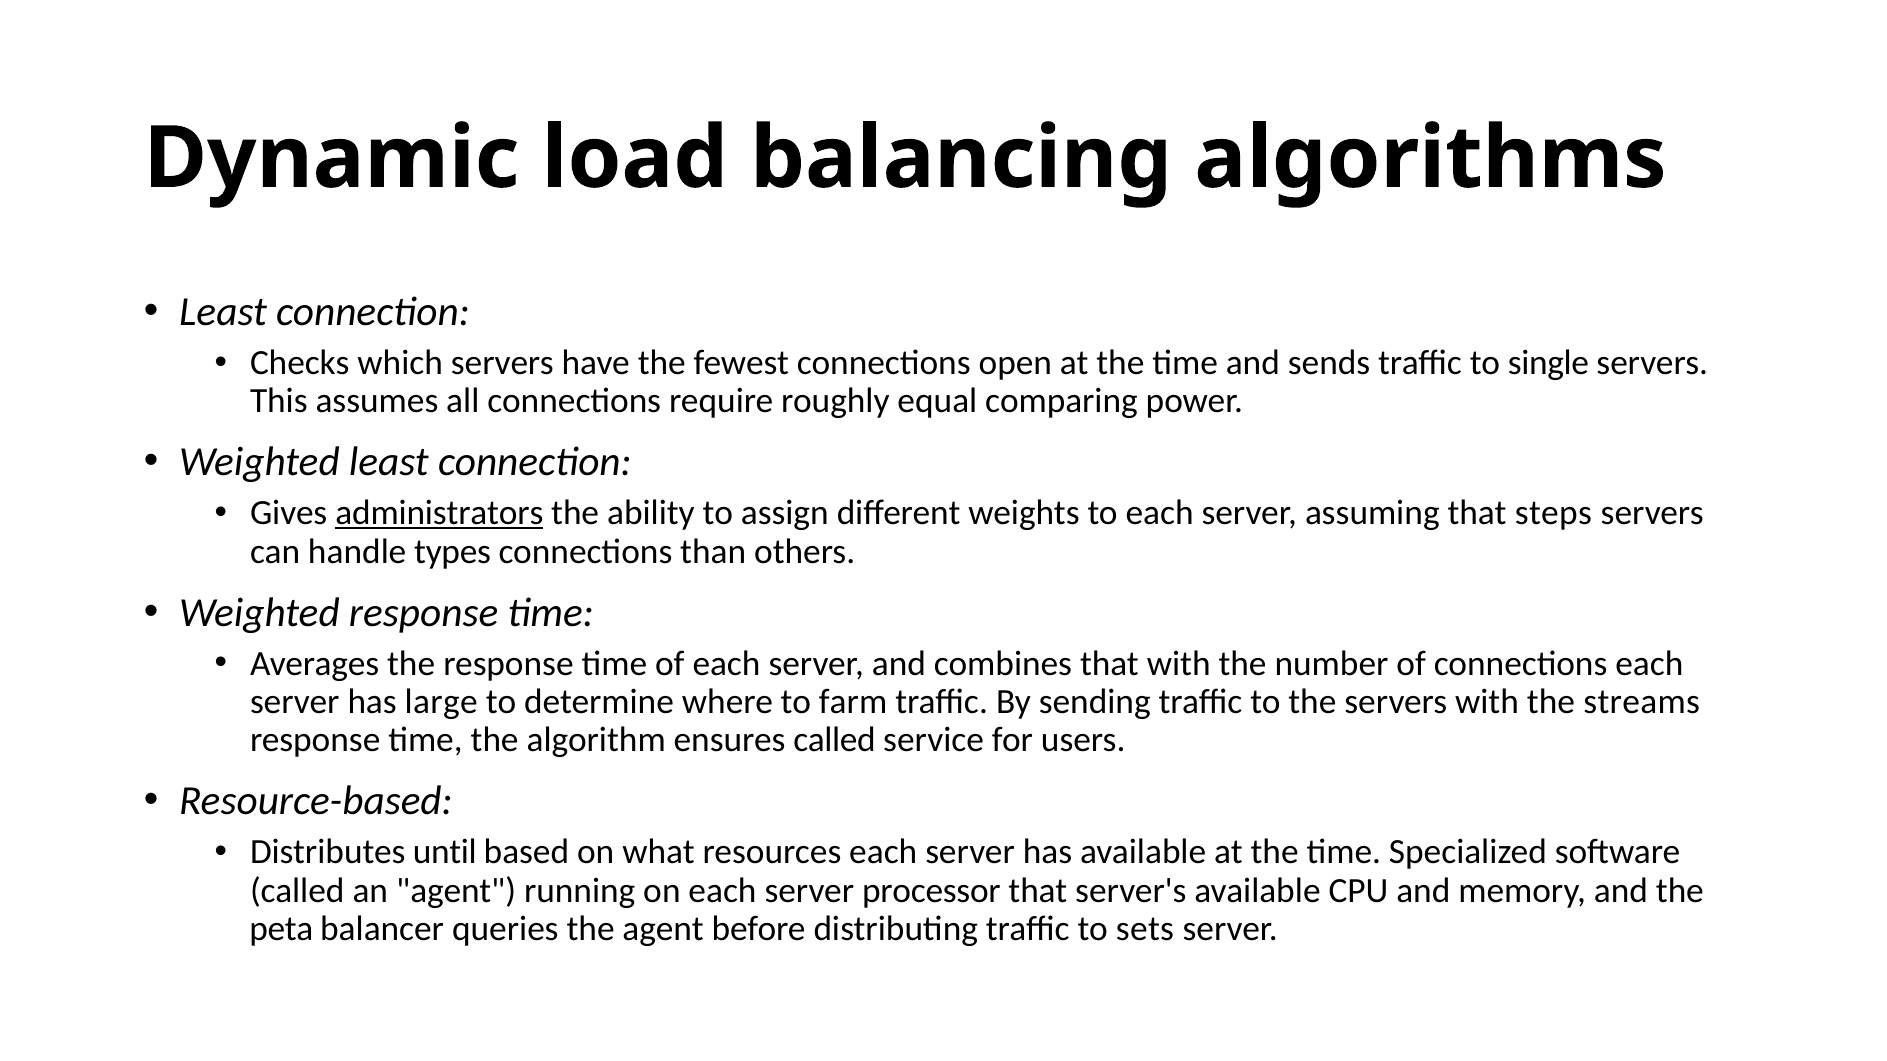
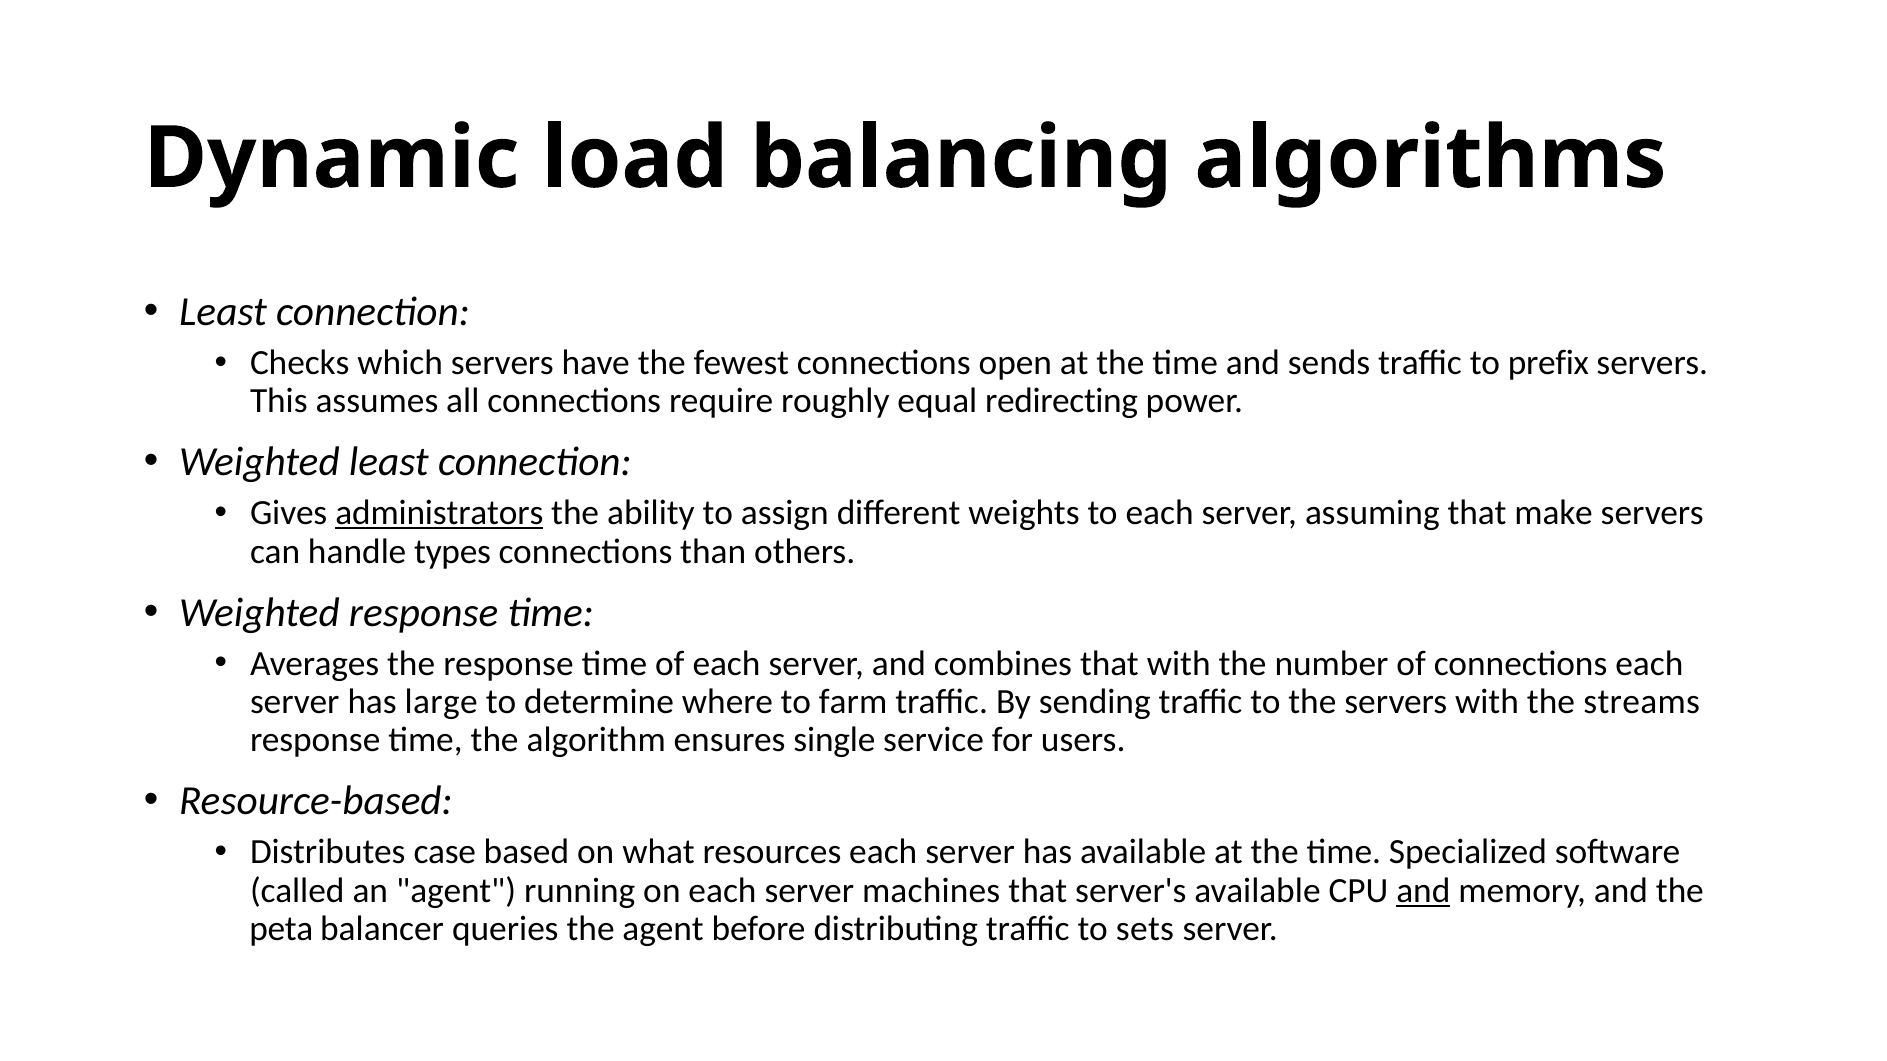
single: single -> prefix
comparing: comparing -> redirecting
steps: steps -> make
ensures called: called -> single
until: until -> case
processor: processor -> machines
and at (1423, 891) underline: none -> present
